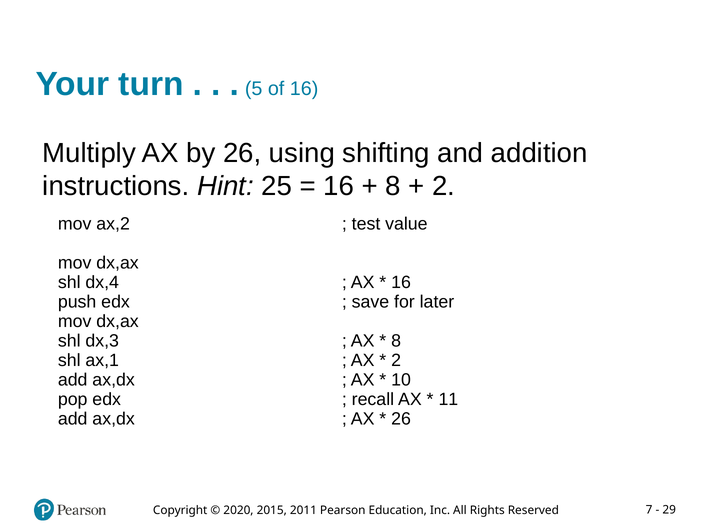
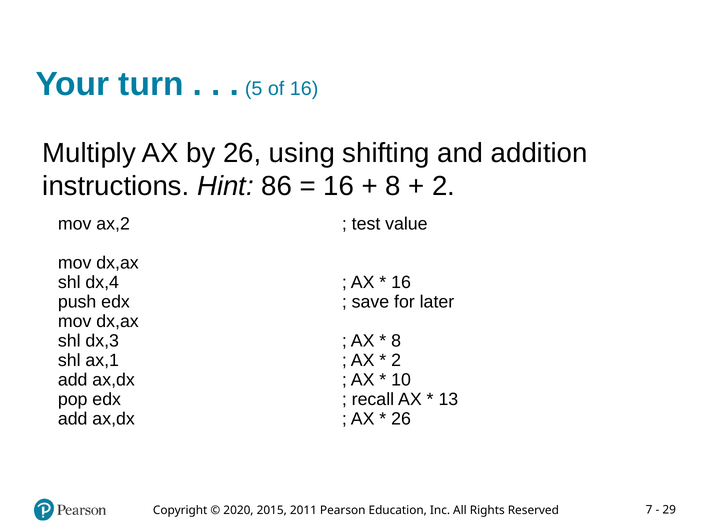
25: 25 -> 86
11: 11 -> 13
